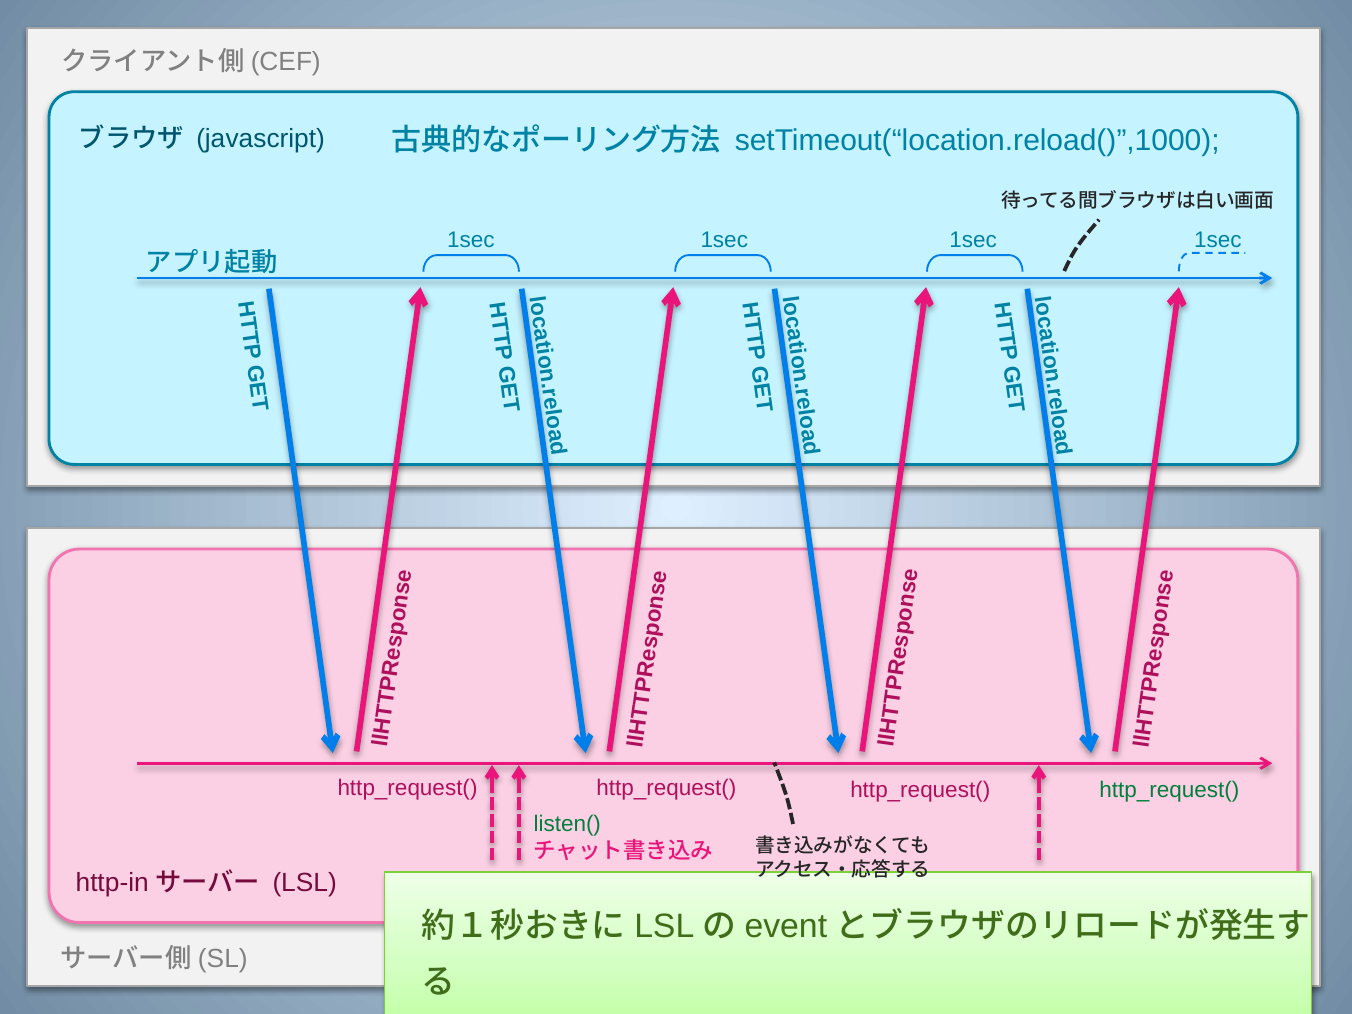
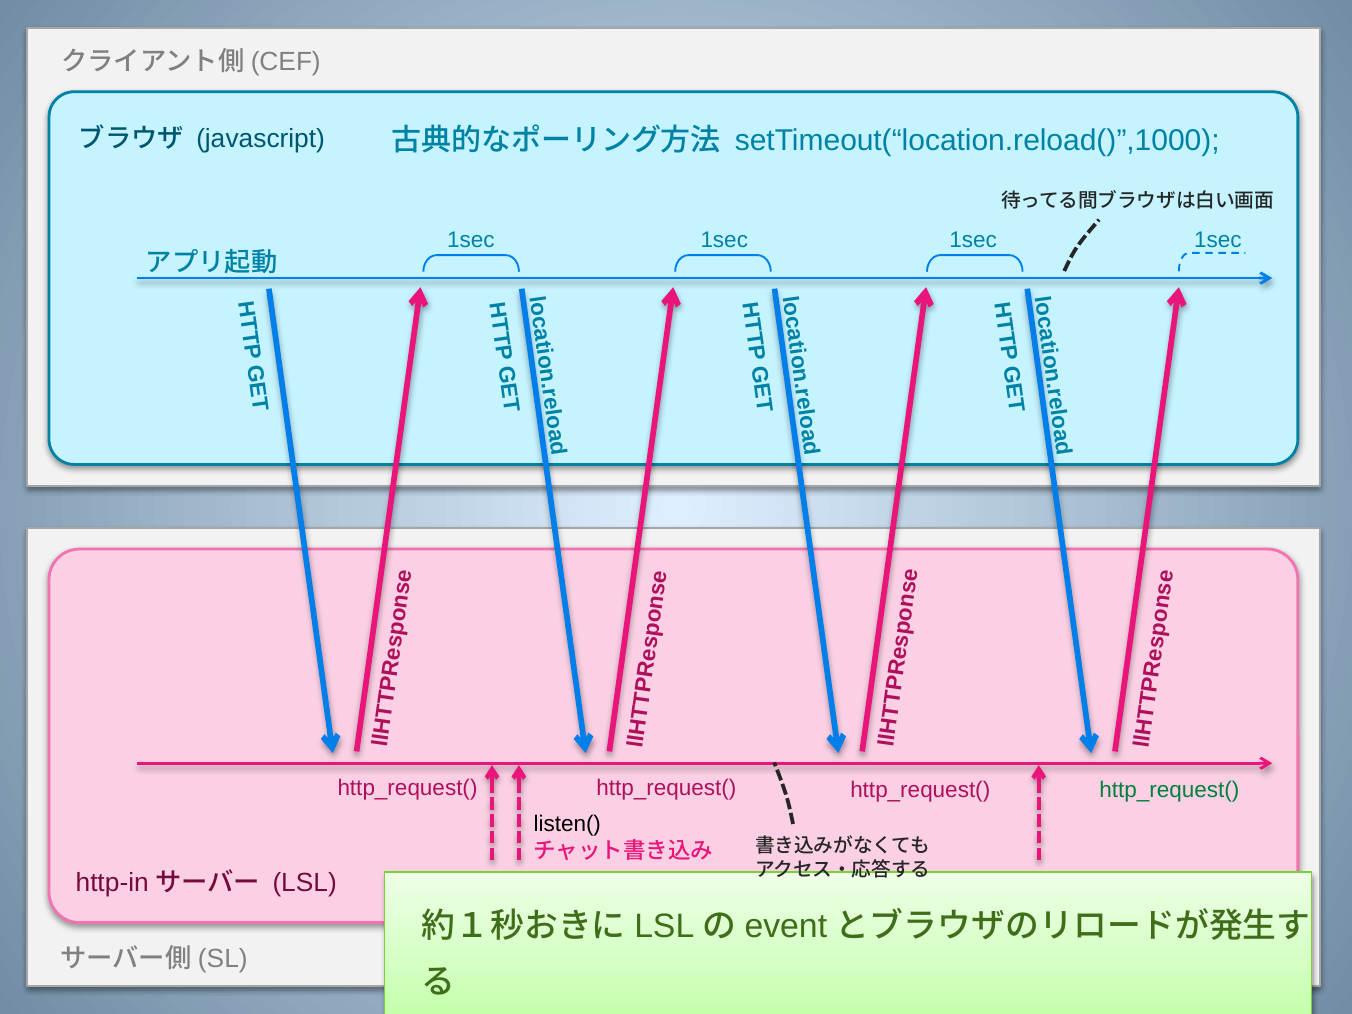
listen( colour: green -> black
